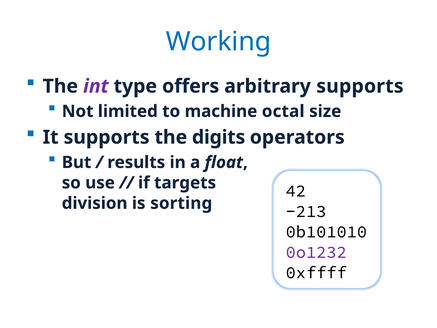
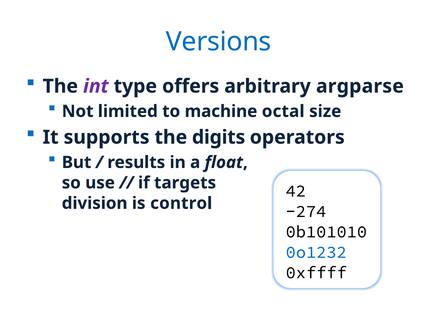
Working: Working -> Versions
arbitrary supports: supports -> argparse
sorting: sorting -> control
-213: -213 -> -274
0o1232 colour: purple -> blue
